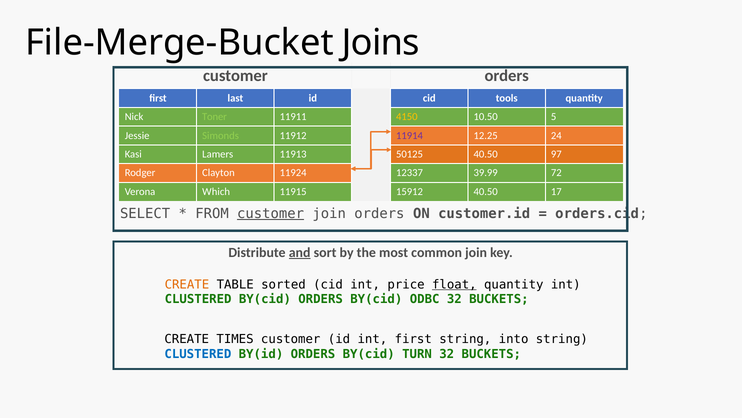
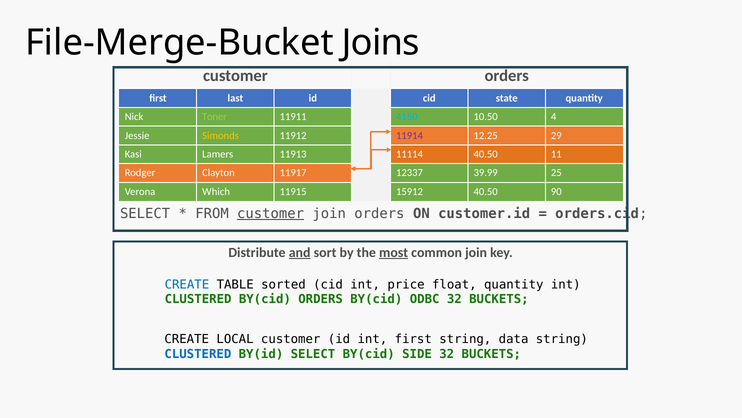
tools: tools -> state
4150 colour: yellow -> light blue
5: 5 -> 4
Simonds colour: light green -> yellow
24: 24 -> 29
50125: 50125 -> 11114
97: 97 -> 11
11924: 11924 -> 11917
72: 72 -> 25
17: 17 -> 90
most underline: none -> present
CREATE at (187, 284) colour: orange -> blue
float underline: present -> none
TIMES: TIMES -> LOCAL
into: into -> data
BY(id ORDERS: ORDERS -> SELECT
TURN: TURN -> SIDE
